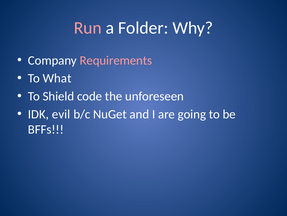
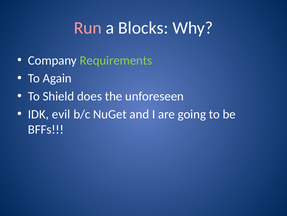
Folder: Folder -> Blocks
Requirements colour: pink -> light green
What: What -> Again
code: code -> does
